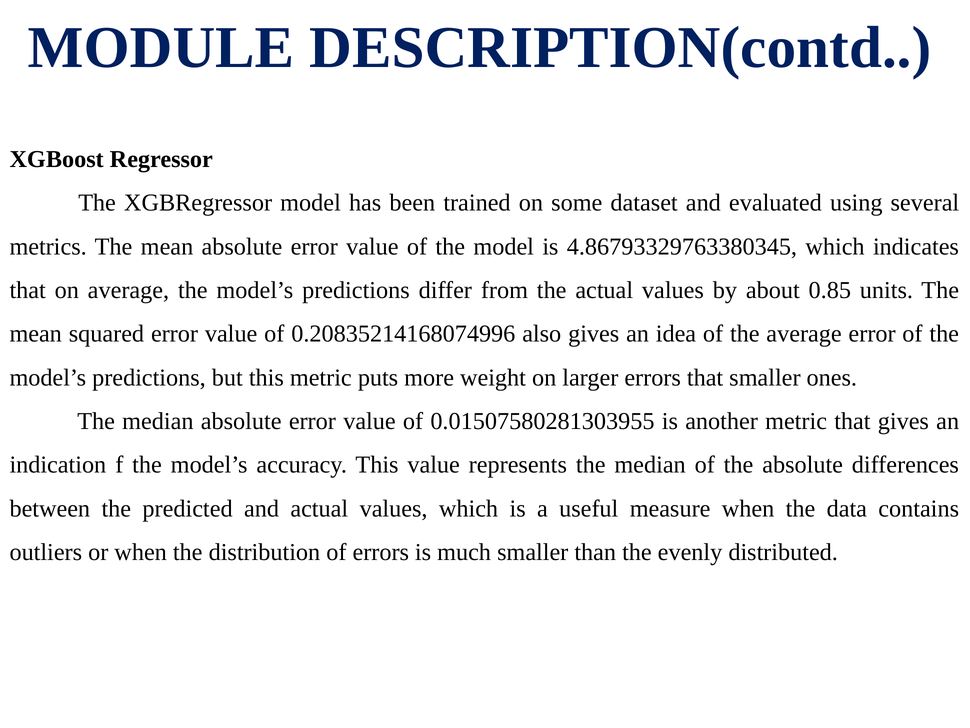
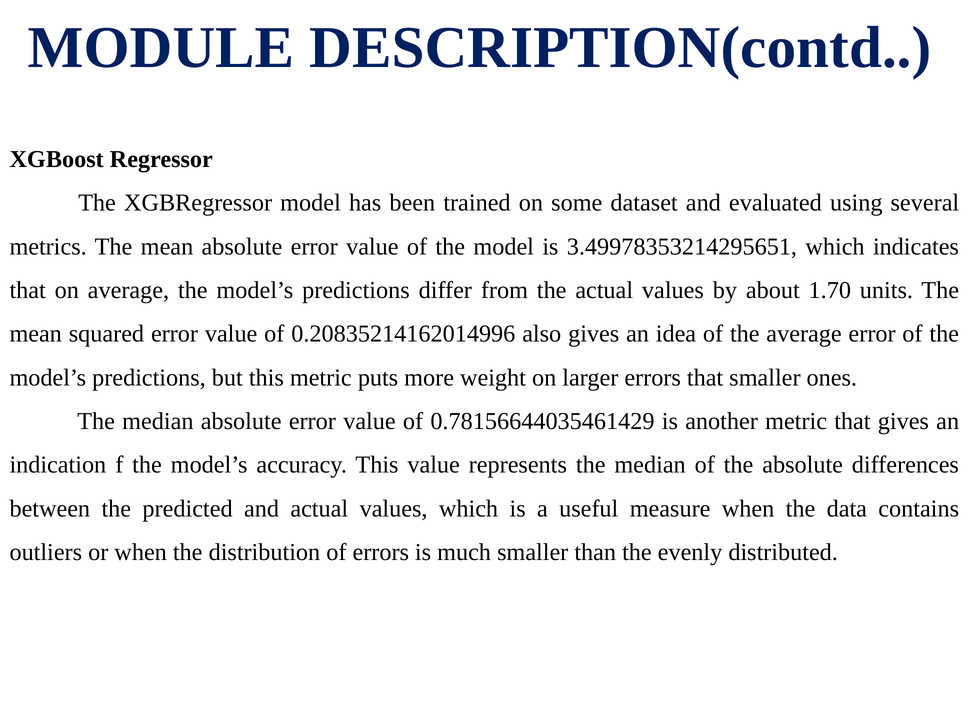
4.86793329763380345: 4.86793329763380345 -> 3.49978353214295651
0.85: 0.85 -> 1.70
0.20835214168074996: 0.20835214168074996 -> 0.20835214162014996
0.01507580281303955: 0.01507580281303955 -> 0.78156644035461429
